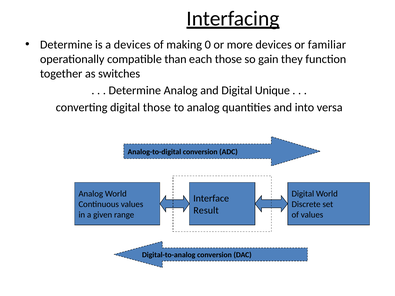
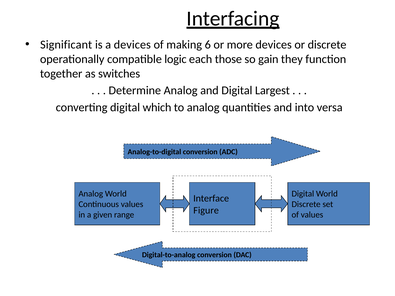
Determine at (66, 45): Determine -> Significant
0: 0 -> 6
or familiar: familiar -> discrete
than: than -> logic
Unique: Unique -> Largest
digital those: those -> which
Result: Result -> Figure
